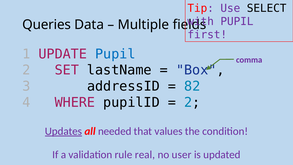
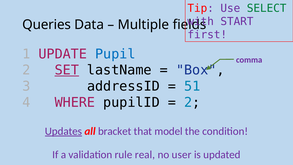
SELECT colour: black -> green
PUPIL at (237, 21): PUPIL -> START
SET underline: none -> present
82: 82 -> 51
needed: needed -> bracket
values: values -> model
